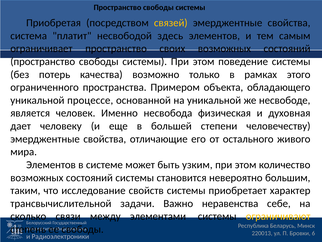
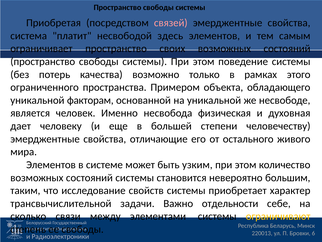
связей colour: yellow -> pink
процессе: процессе -> факторам
неравенства: неравенства -> отдельности
